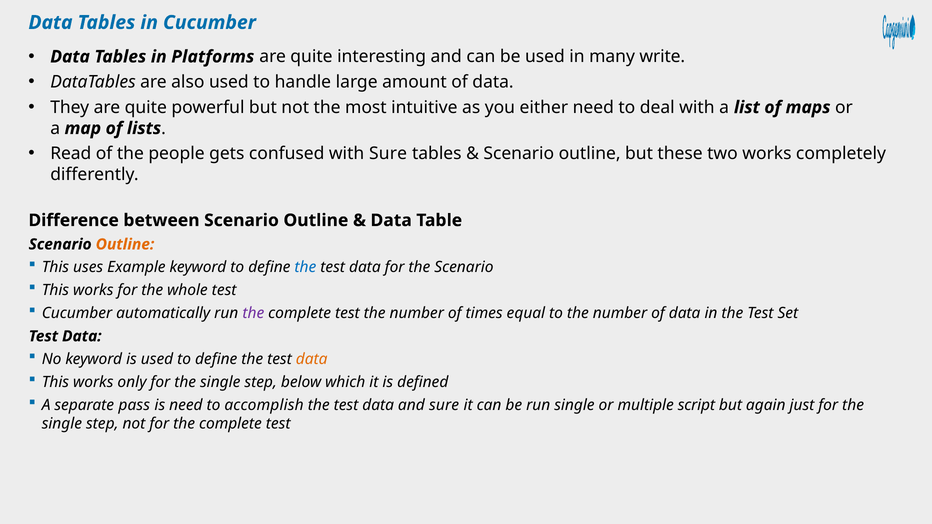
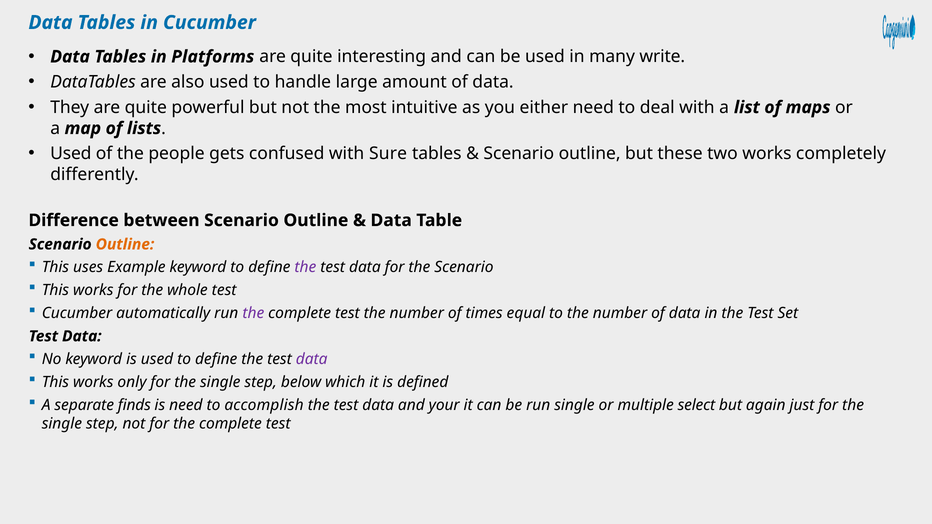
Read at (71, 154): Read -> Used
the at (305, 267) colour: blue -> purple
data at (312, 359) colour: orange -> purple
pass: pass -> finds
and sure: sure -> your
script: script -> select
